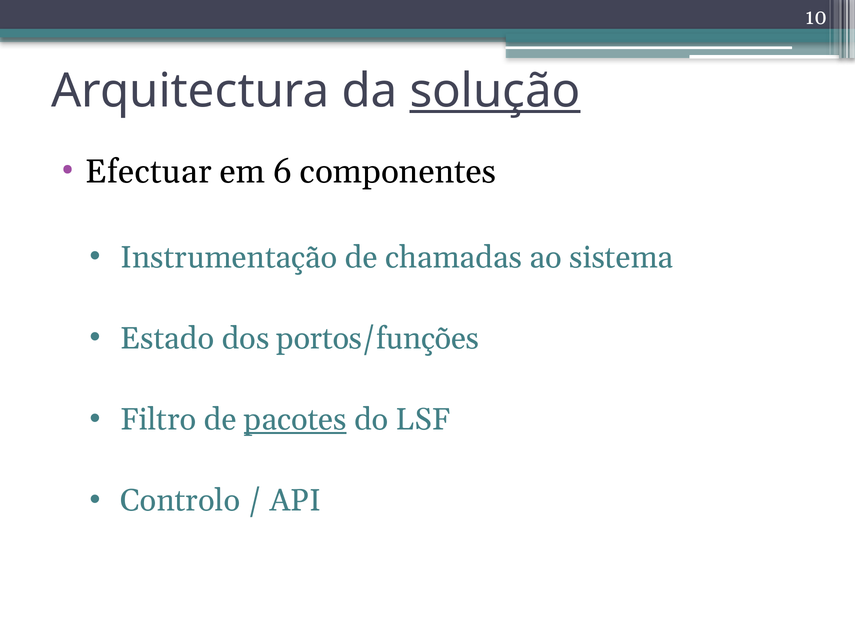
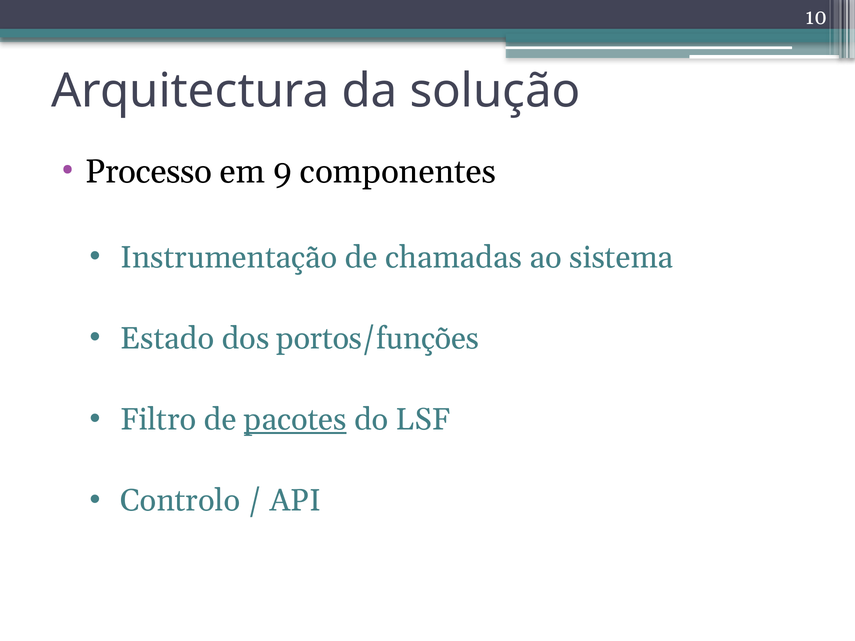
solução underline: present -> none
Efectuar: Efectuar -> Processo
6: 6 -> 9
